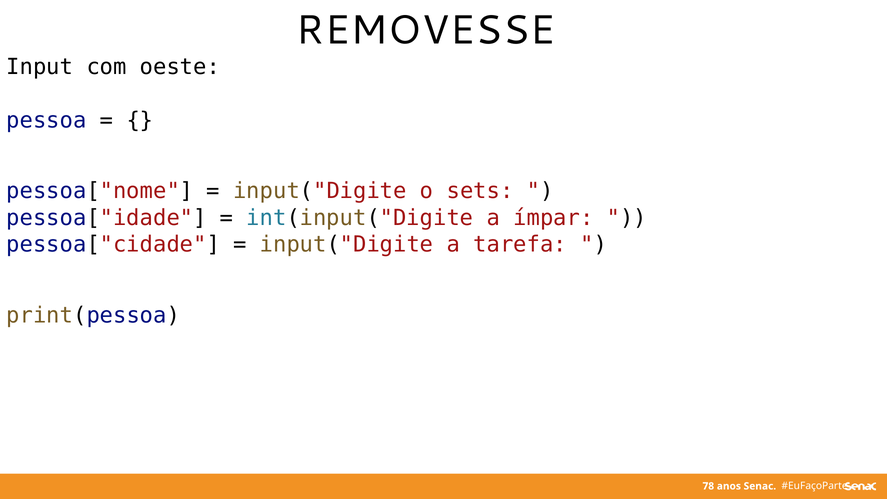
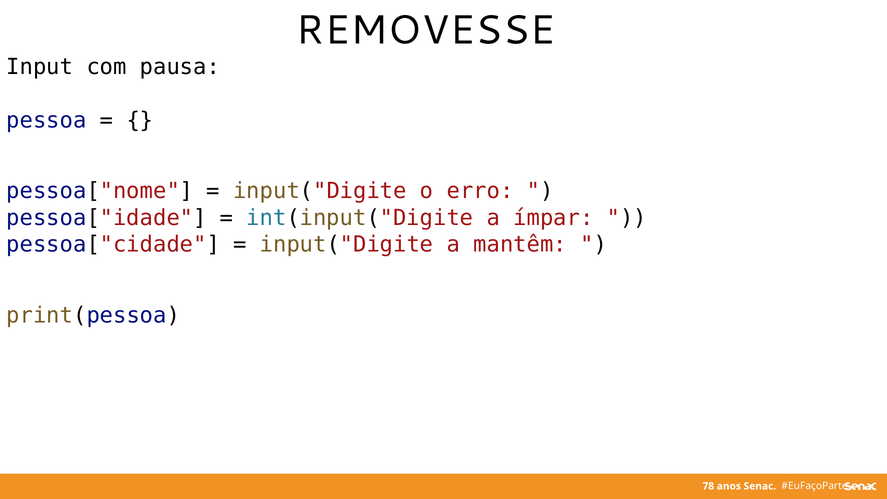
oeste: oeste -> pausa
sets: sets -> erro
tarefa: tarefa -> mantêm
